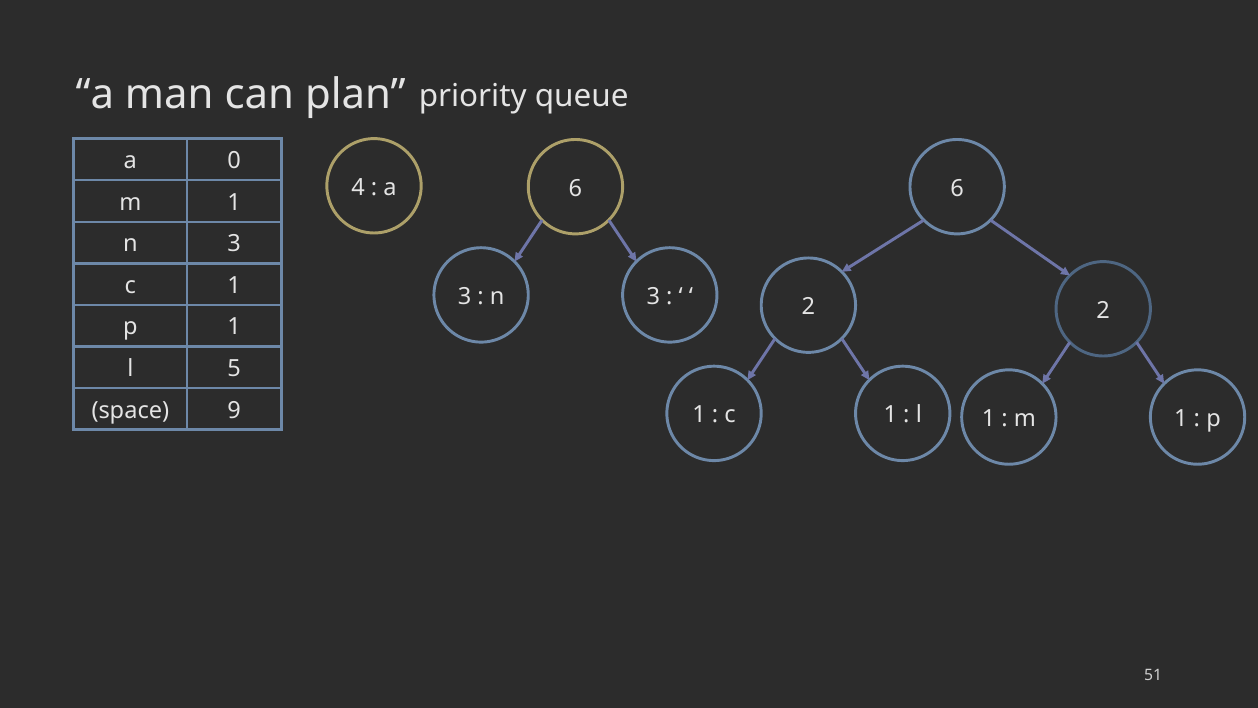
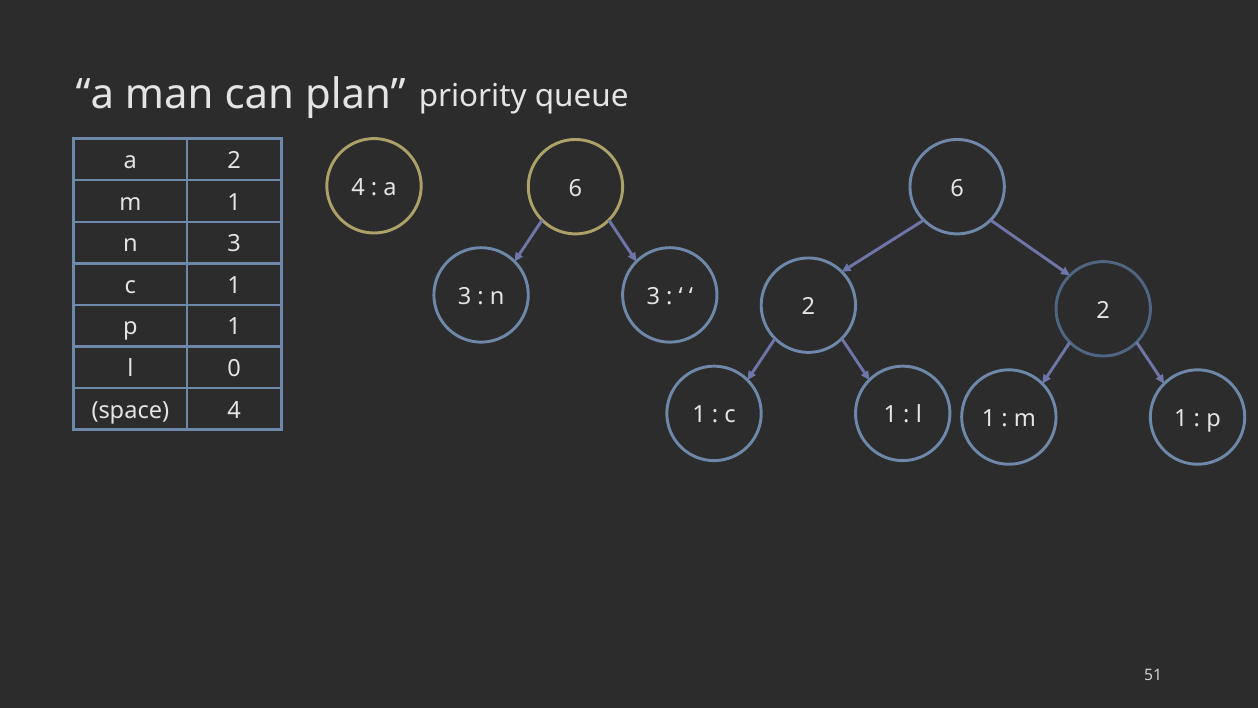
0 at (234, 161): 0 -> 2
5: 5 -> 0
space 9: 9 -> 4
